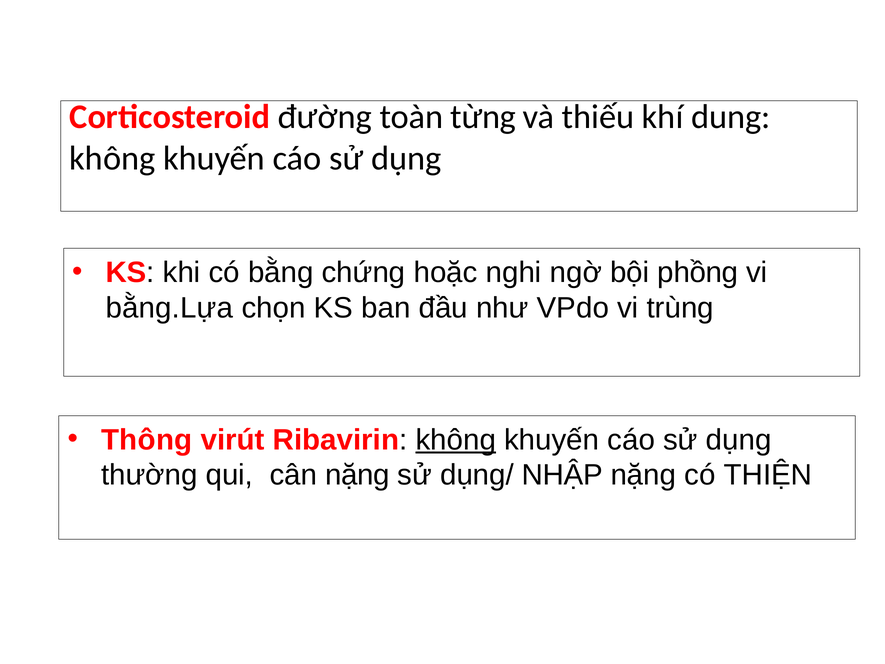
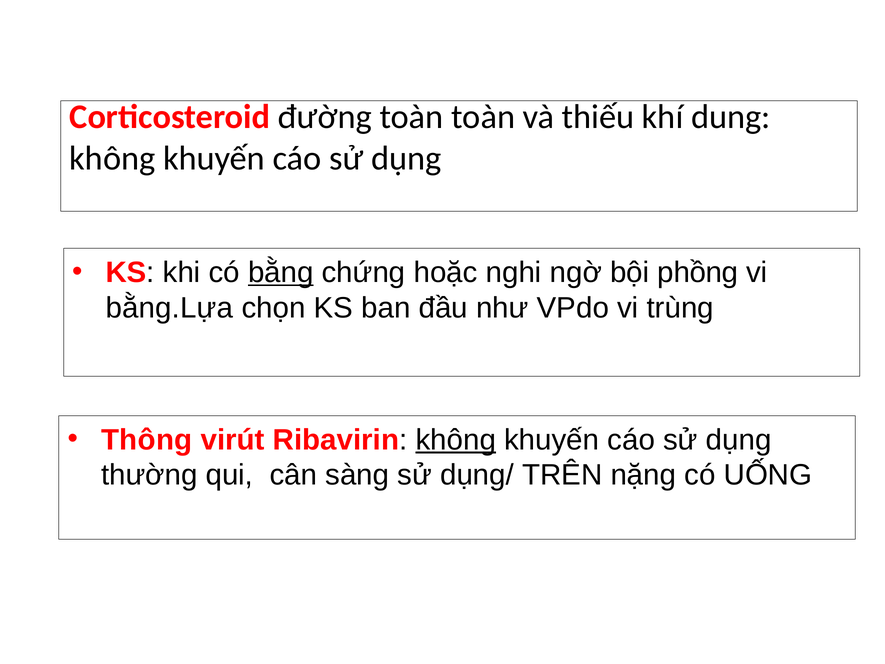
toàn từng: từng -> toàn
bằng underline: none -> present
cân nặng: nặng -> sàng
NHẬP: NHẬP -> TRÊN
THIỆN: THIỆN -> UỐNG
